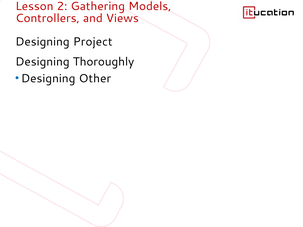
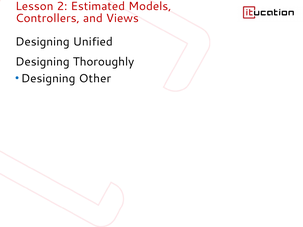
Gathering: Gathering -> Estimated
Project: Project -> Unified
